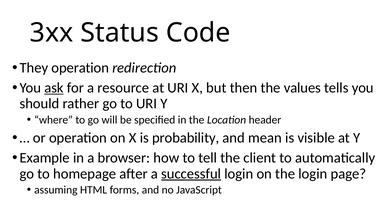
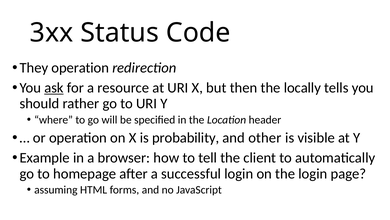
values: values -> locally
mean: mean -> other
successful underline: present -> none
